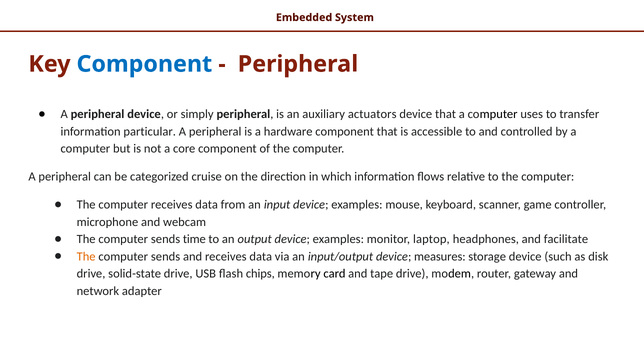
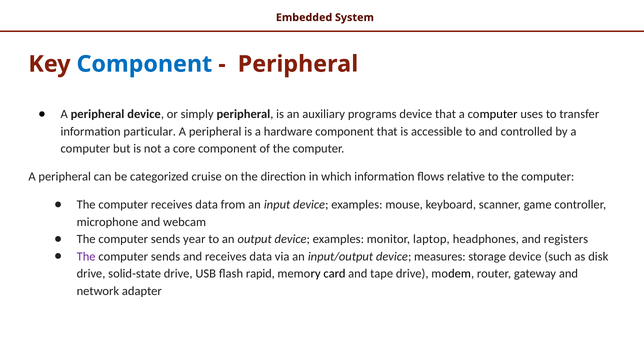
actuators: actuators -> programs
time: time -> year
facilitate: facilitate -> registers
The at (86, 257) colour: orange -> purple
chips: chips -> rapid
